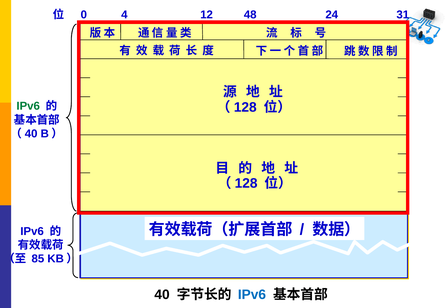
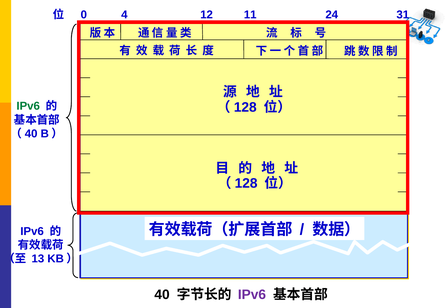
48: 48 -> 11
85: 85 -> 13
IPv6 at (252, 295) colour: blue -> purple
